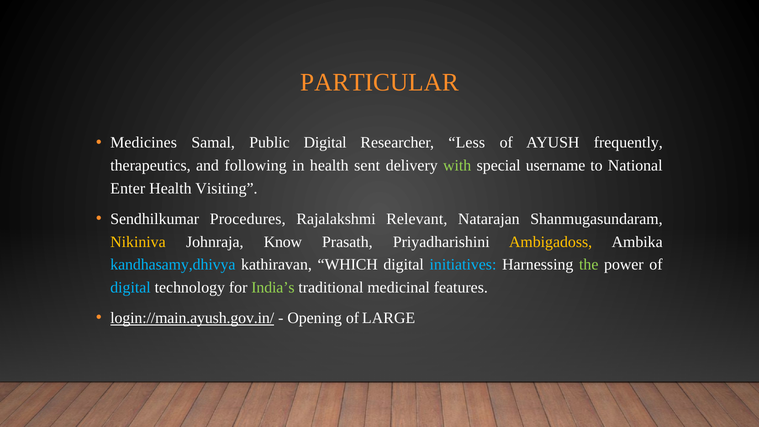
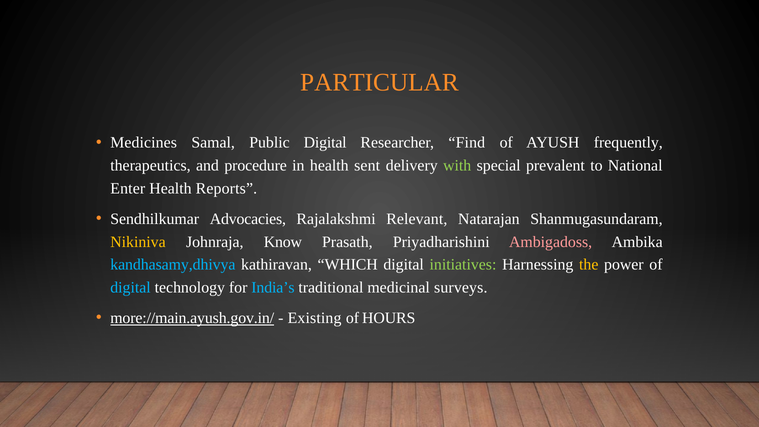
Less: Less -> Find
following: following -> procedure
username: username -> prevalent
Visiting: Visiting -> Reports
Procedures: Procedures -> Advocacies
Ambigadoss colour: yellow -> pink
initiatives colour: light blue -> light green
the colour: light green -> yellow
India’s colour: light green -> light blue
features: features -> surveys
login://main.ayush.gov.in/: login://main.ayush.gov.in/ -> more://main.ayush.gov.in/
Opening: Opening -> Existing
LARGE: LARGE -> HOURS
